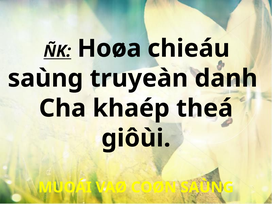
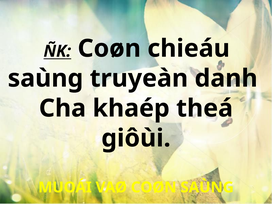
ÑK Hoøa: Hoøa -> Coøn
